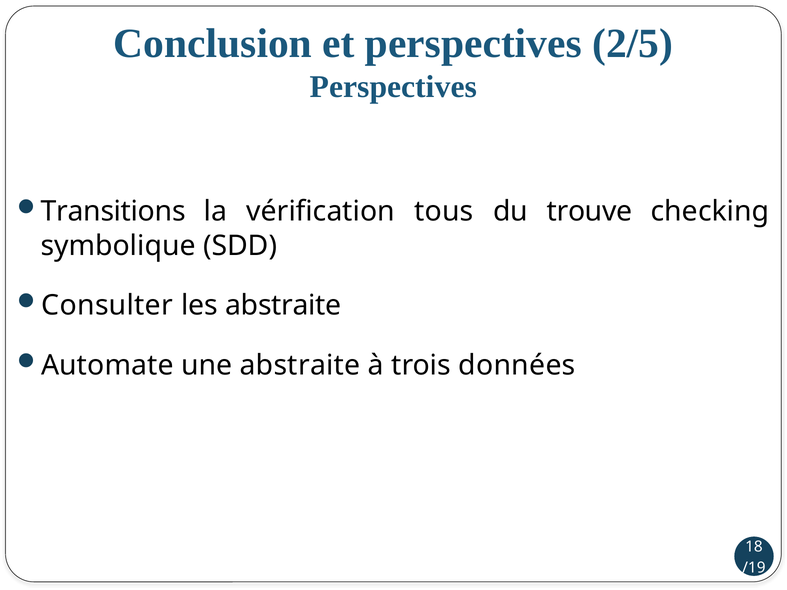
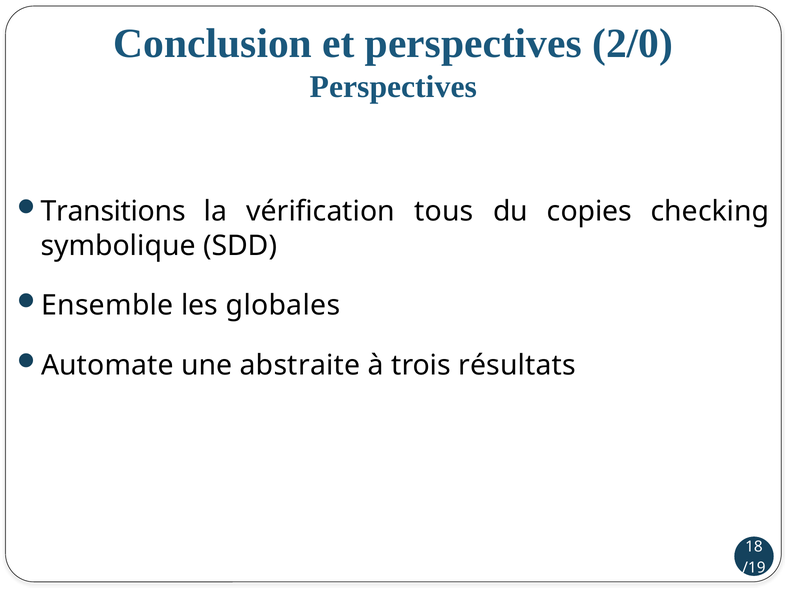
2/5: 2/5 -> 2/0
trouve: trouve -> copies
Consulter: Consulter -> Ensemble
les abstraite: abstraite -> globales
données: données -> résultats
